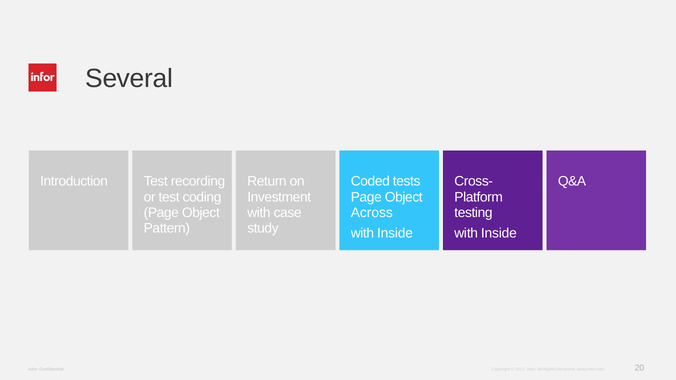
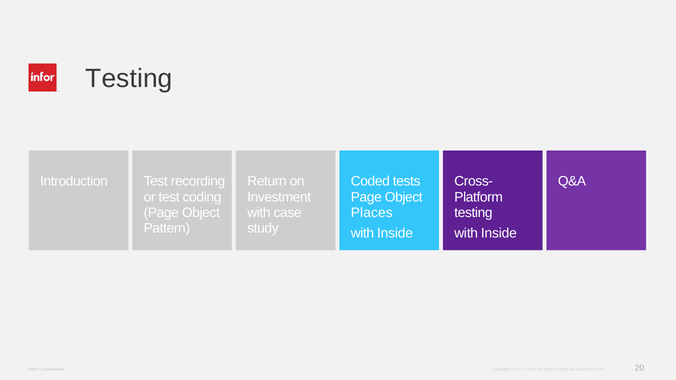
Several at (129, 79): Several -> Testing
Across: Across -> Places
